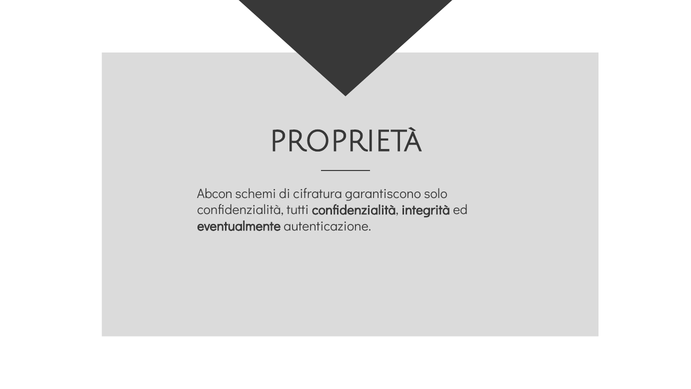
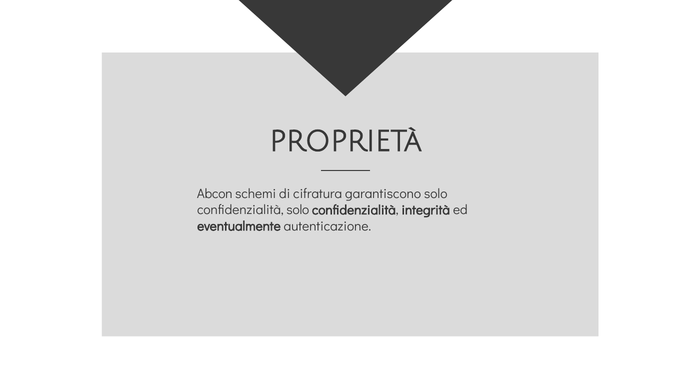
confidenzialità tutti: tutti -> solo
